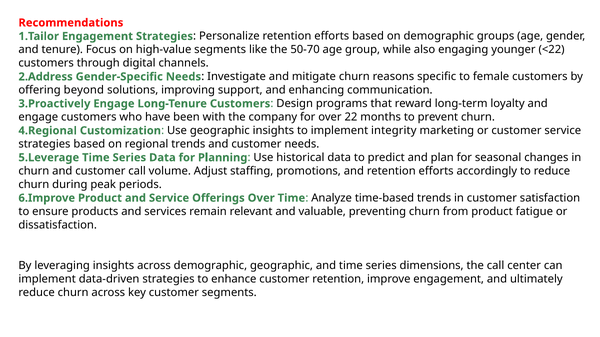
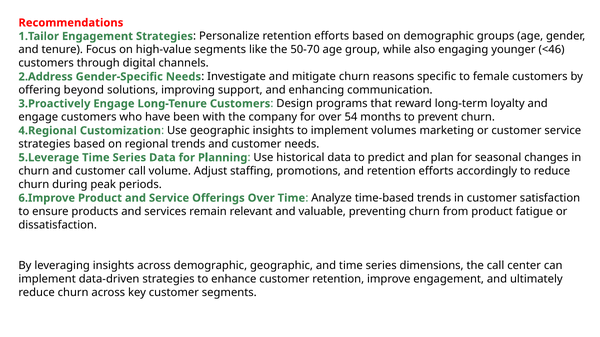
<22: <22 -> <46
22: 22 -> 54
integrity: integrity -> volumes
